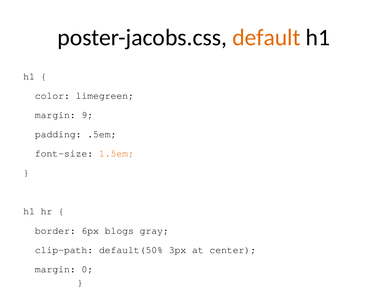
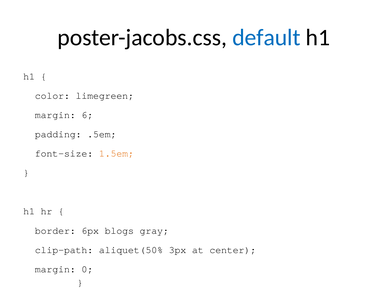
default colour: orange -> blue
9: 9 -> 6
default(50%: default(50% -> aliquet(50%
